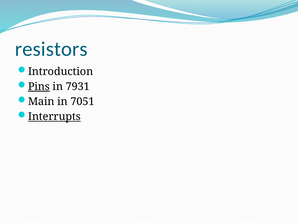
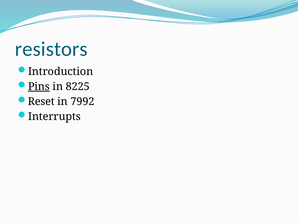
7931: 7931 -> 8225
Main: Main -> Reset
7051: 7051 -> 7992
Interrupts underline: present -> none
